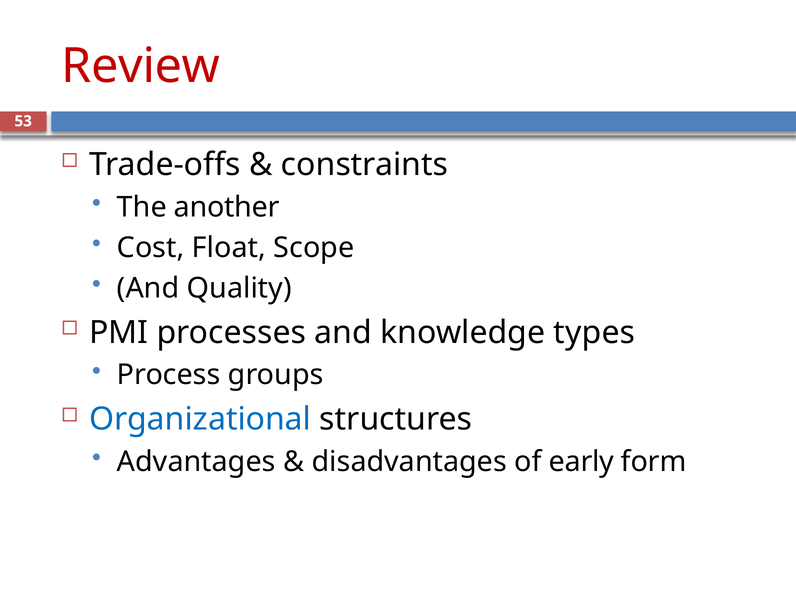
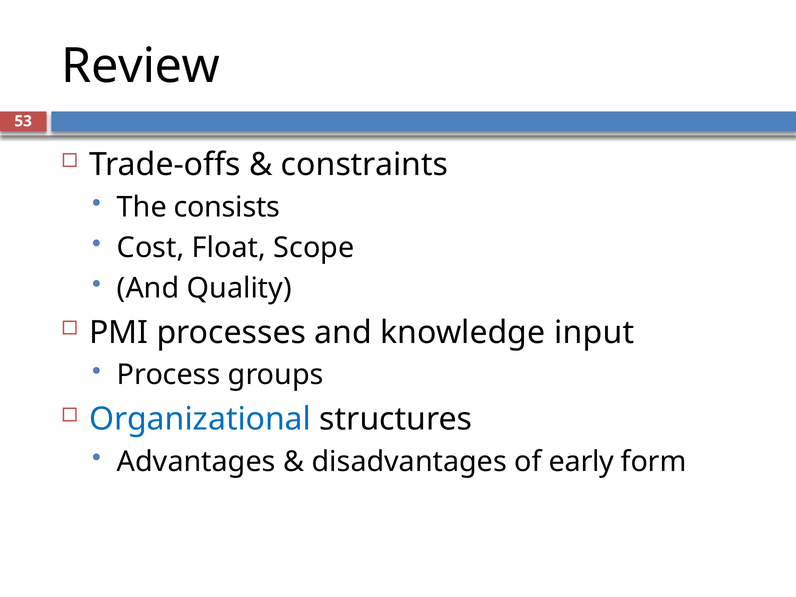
Review colour: red -> black
another: another -> consists
types: types -> input
